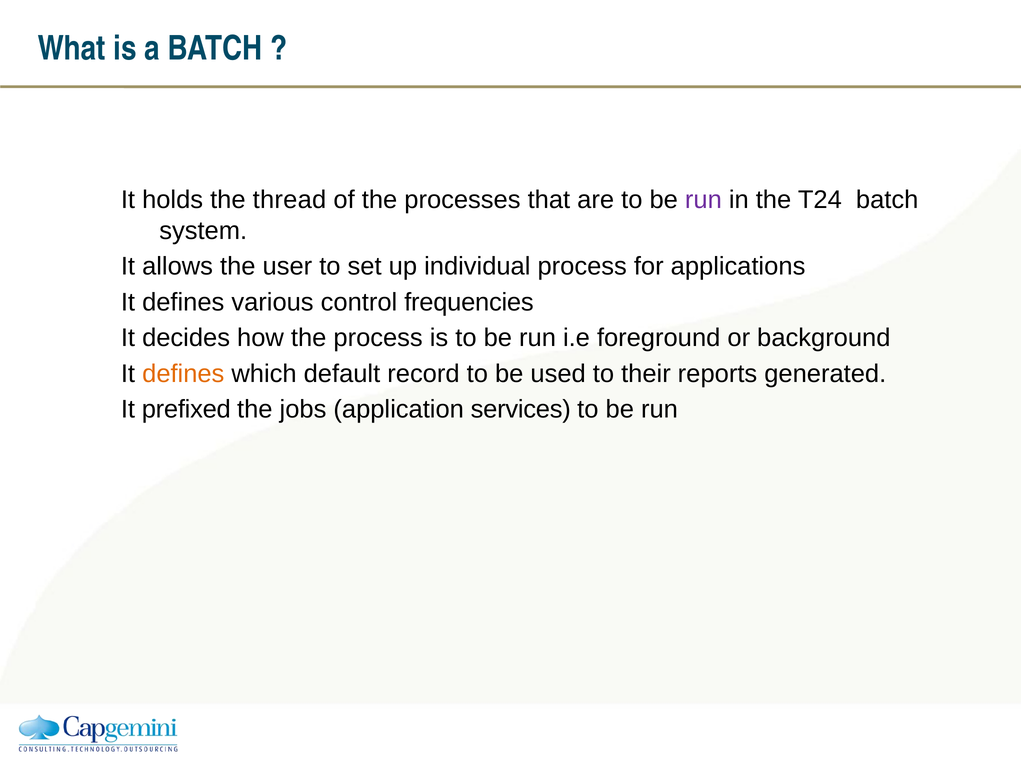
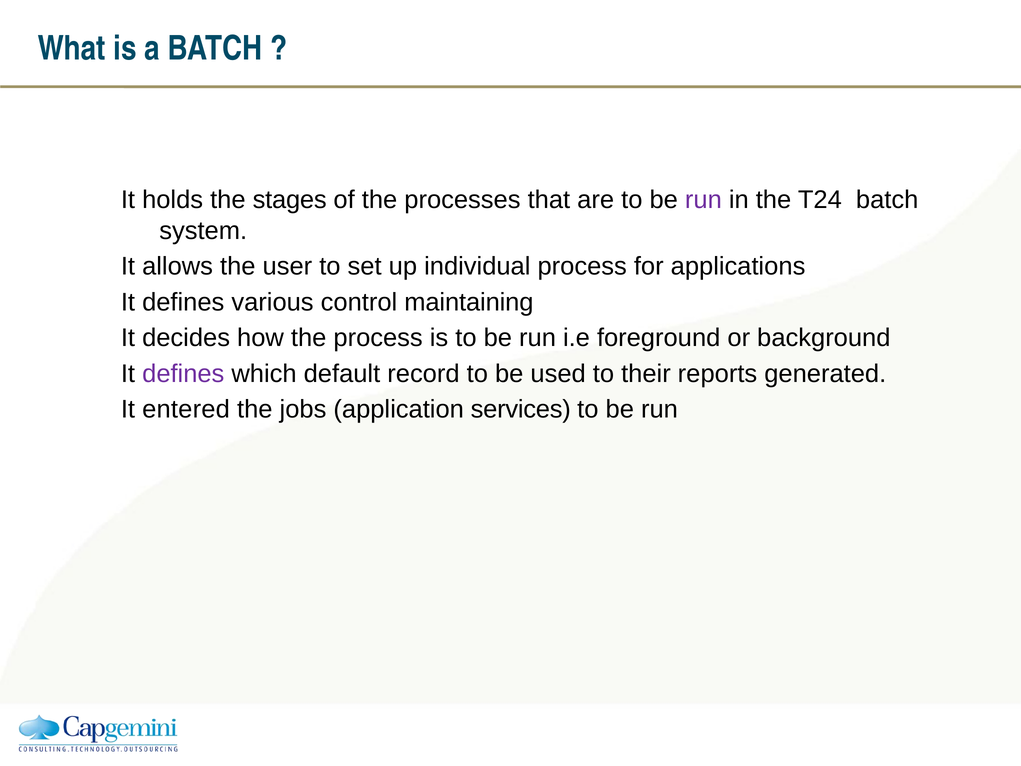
thread: thread -> stages
frequencies: frequencies -> maintaining
defines at (183, 374) colour: orange -> purple
prefixed: prefixed -> entered
